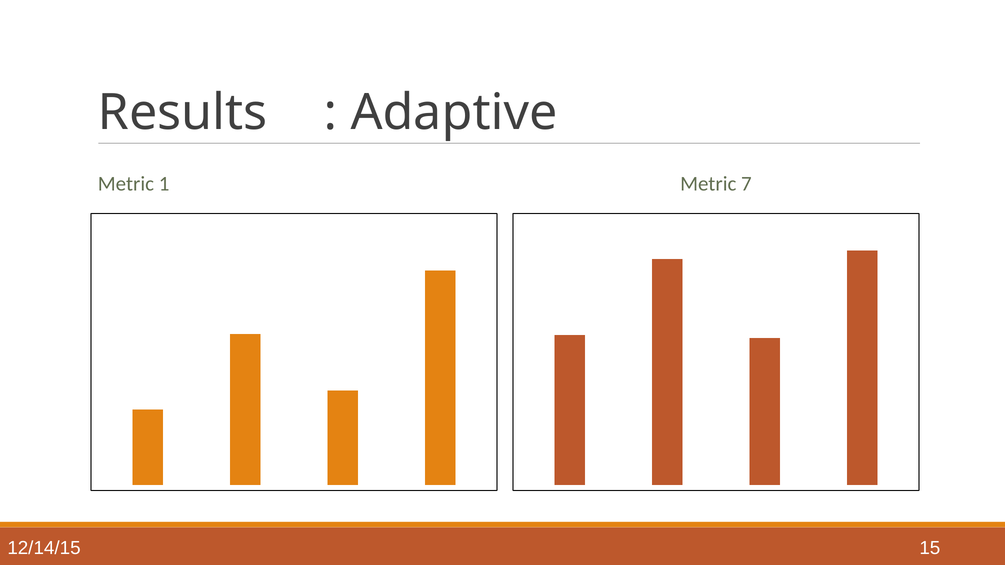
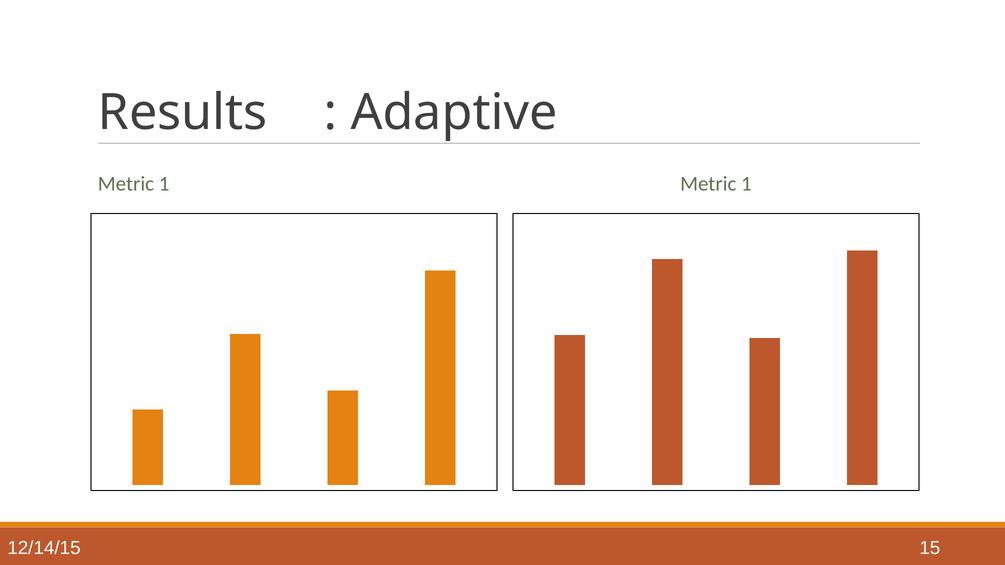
1 Metric 7: 7 -> 1
